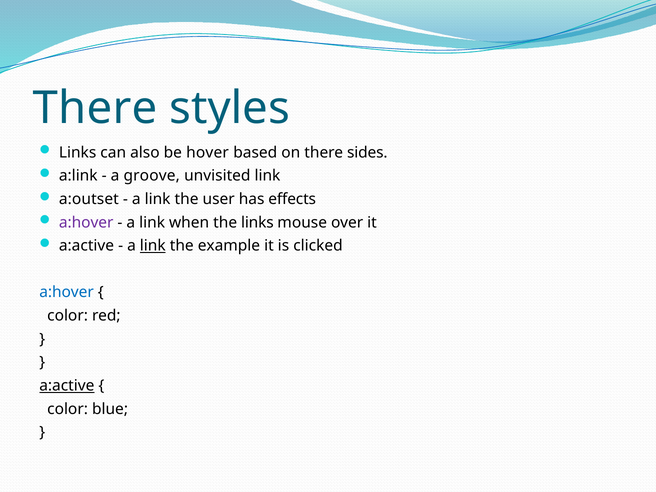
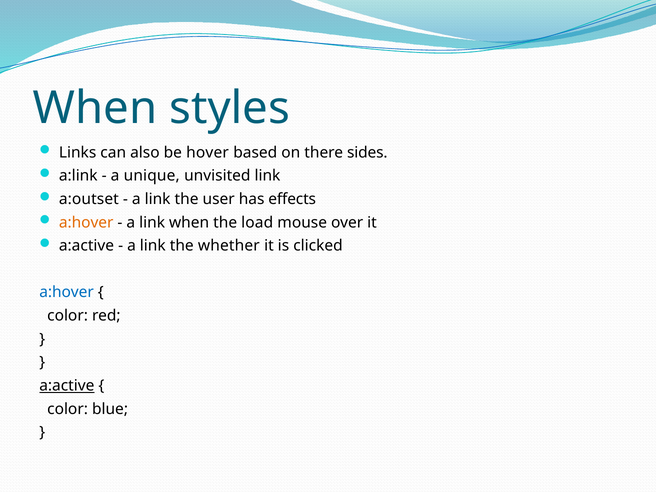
There at (95, 108): There -> When
groove: groove -> unique
a:hover at (86, 222) colour: purple -> orange
the links: links -> load
link at (153, 246) underline: present -> none
example: example -> whether
